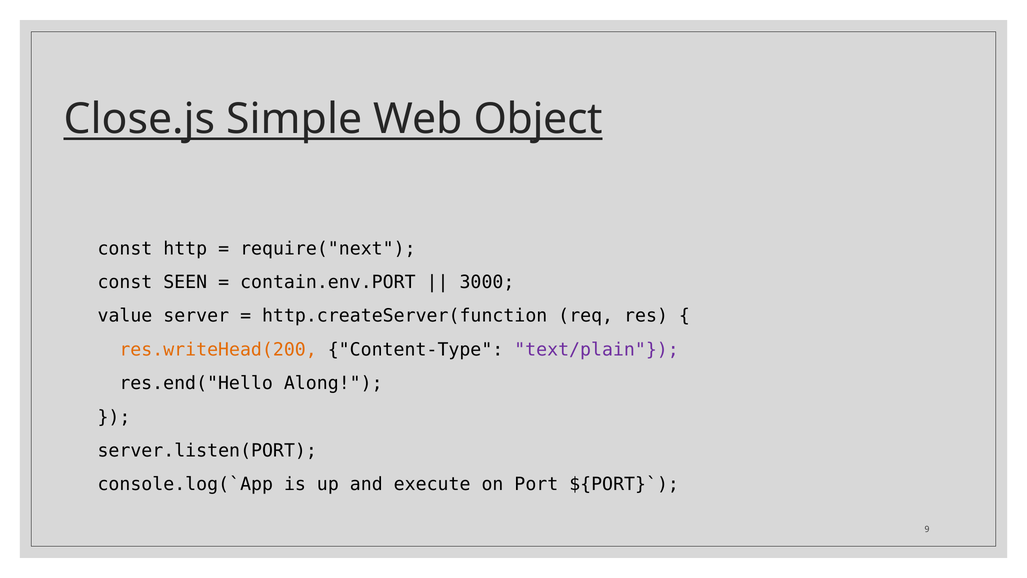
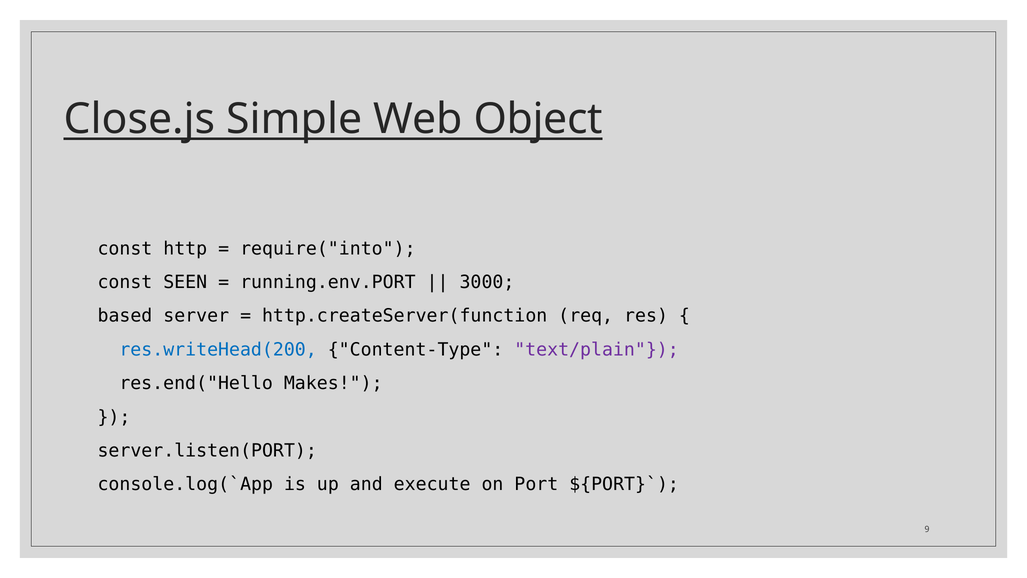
require("next: require("next -> require("into
contain.env.PORT: contain.env.PORT -> running.env.PORT
value: value -> based
res.writeHead(200 colour: orange -> blue
Along: Along -> Makes
